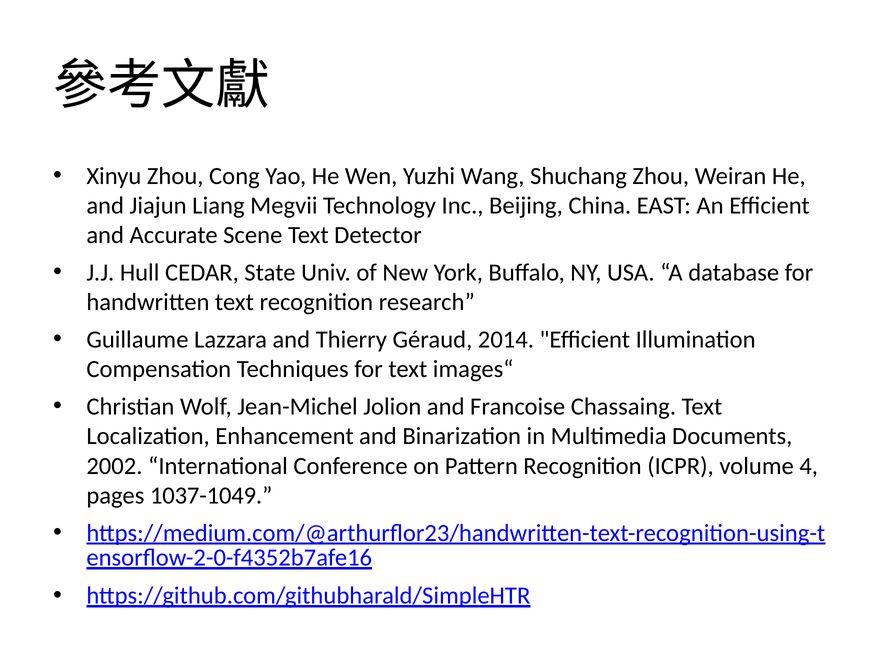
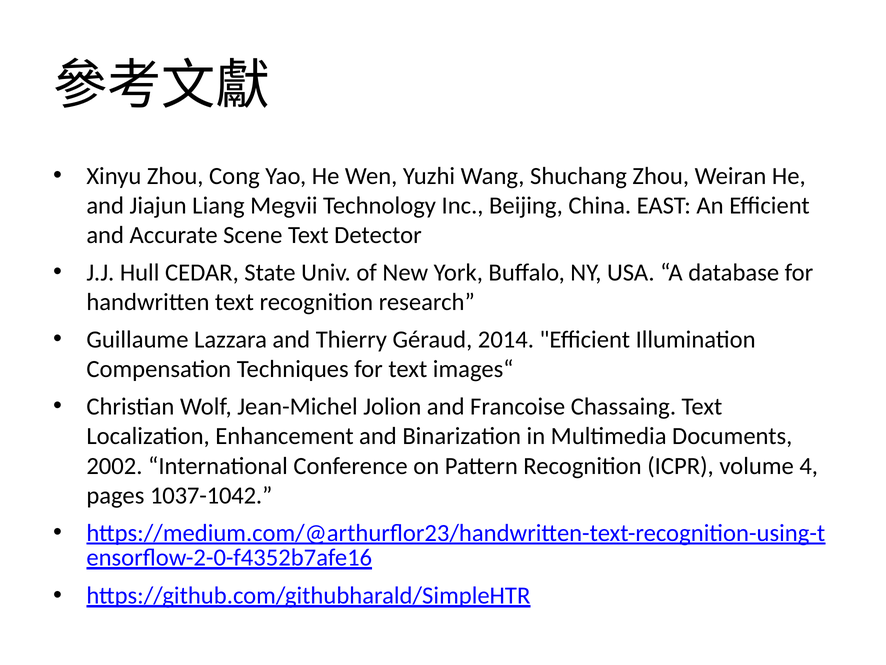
1037-1049: 1037-1049 -> 1037-1042
